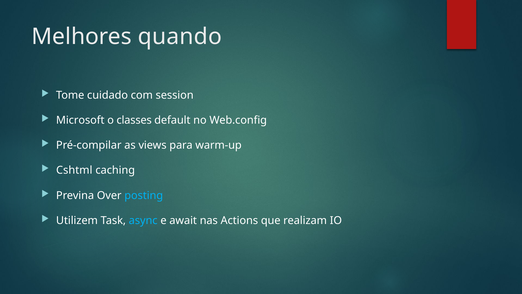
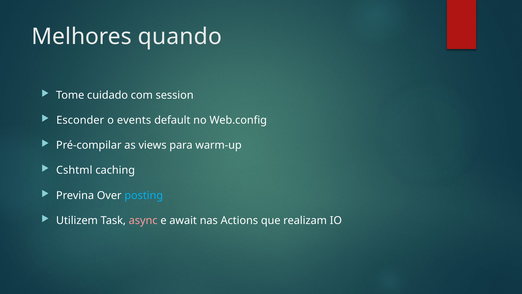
Microsoft: Microsoft -> Esconder
classes: classes -> events
async colour: light blue -> pink
